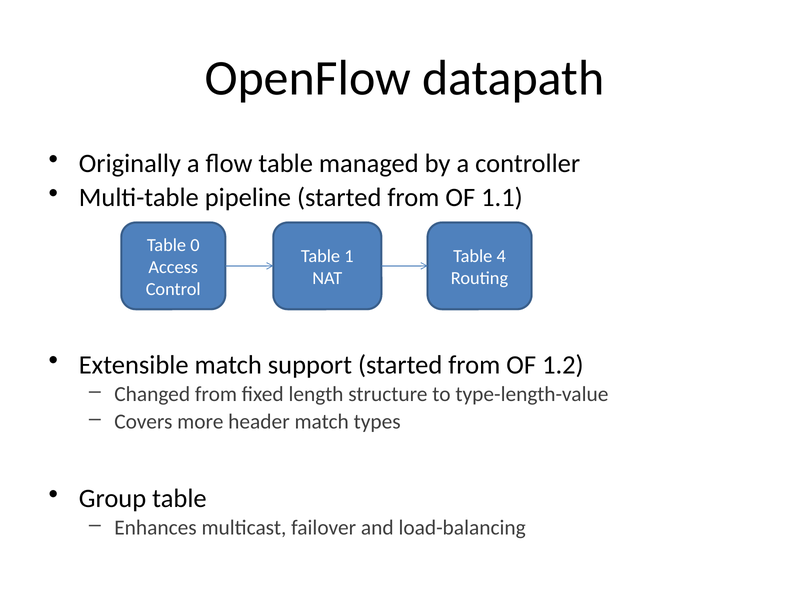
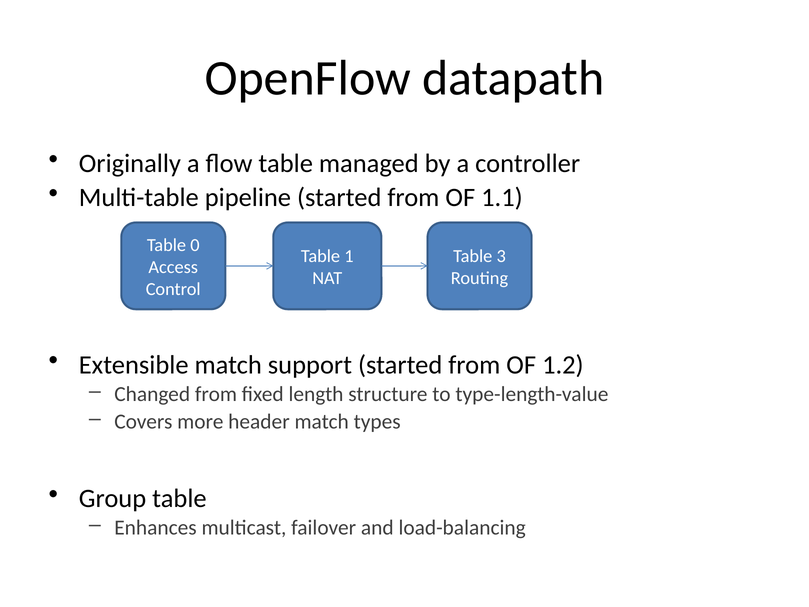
4: 4 -> 3
